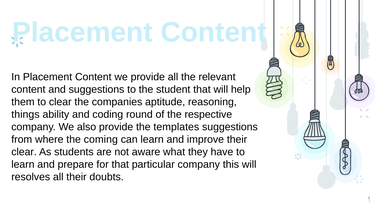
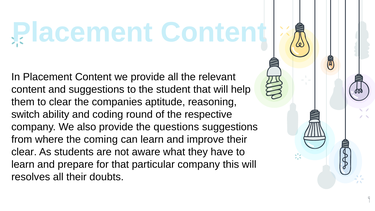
things: things -> switch
templates: templates -> questions
